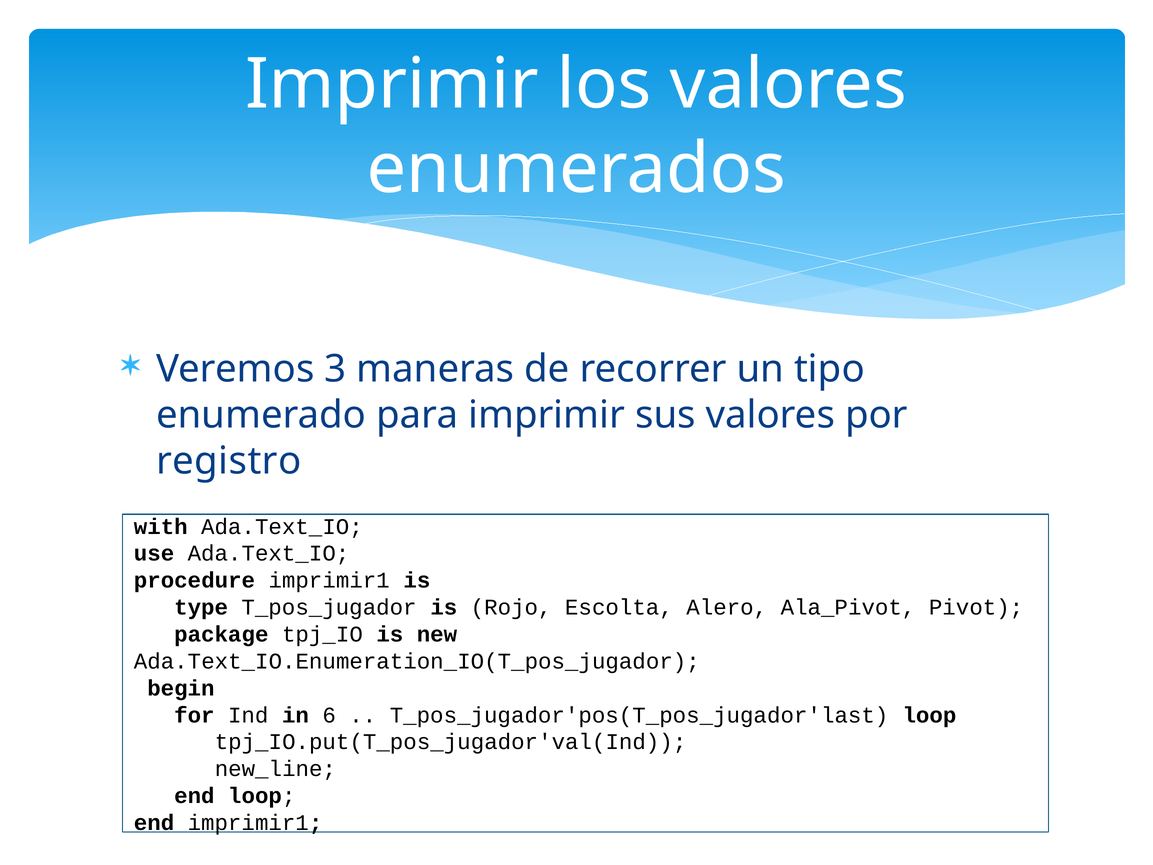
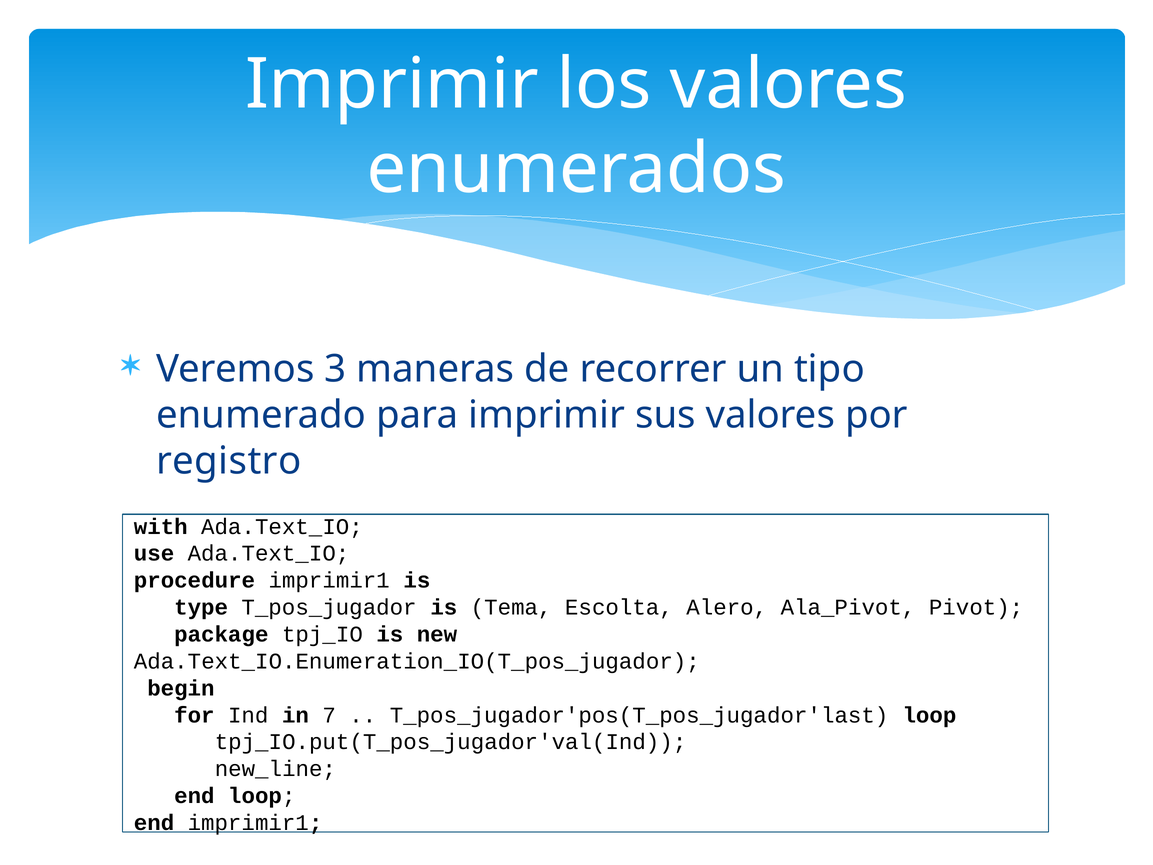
Rojo: Rojo -> Tema
6: 6 -> 7
